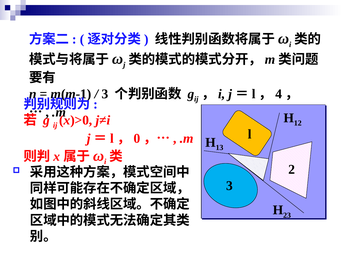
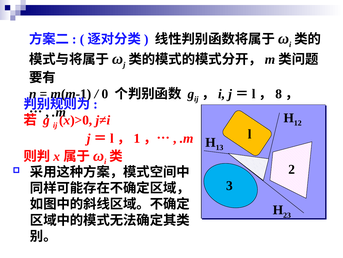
3 at (105, 94): 3 -> 0
4: 4 -> 8
0: 0 -> 1
